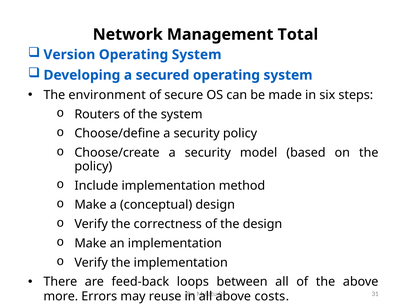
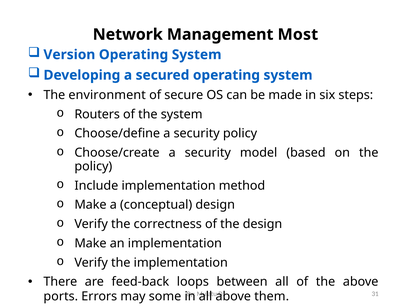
Total: Total -> Most
more: more -> ports
reuse: reuse -> some
costs: costs -> them
